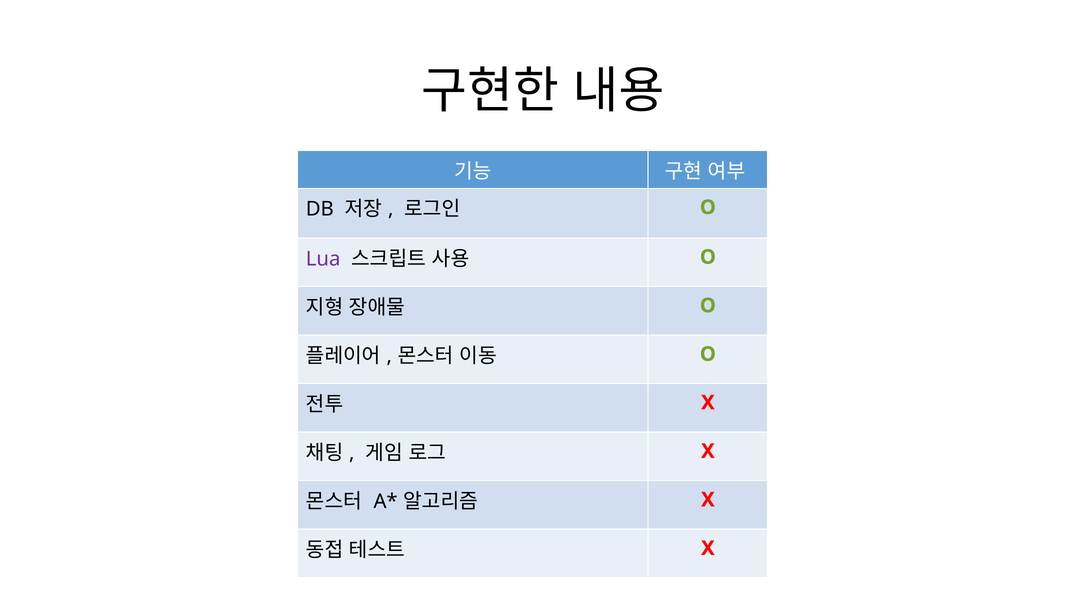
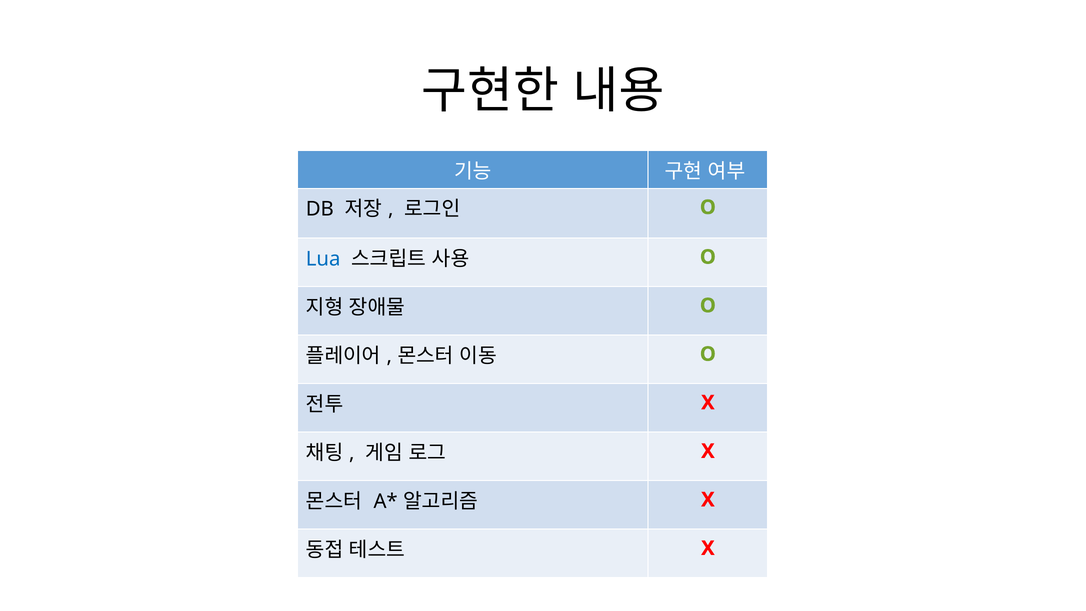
Lua colour: purple -> blue
